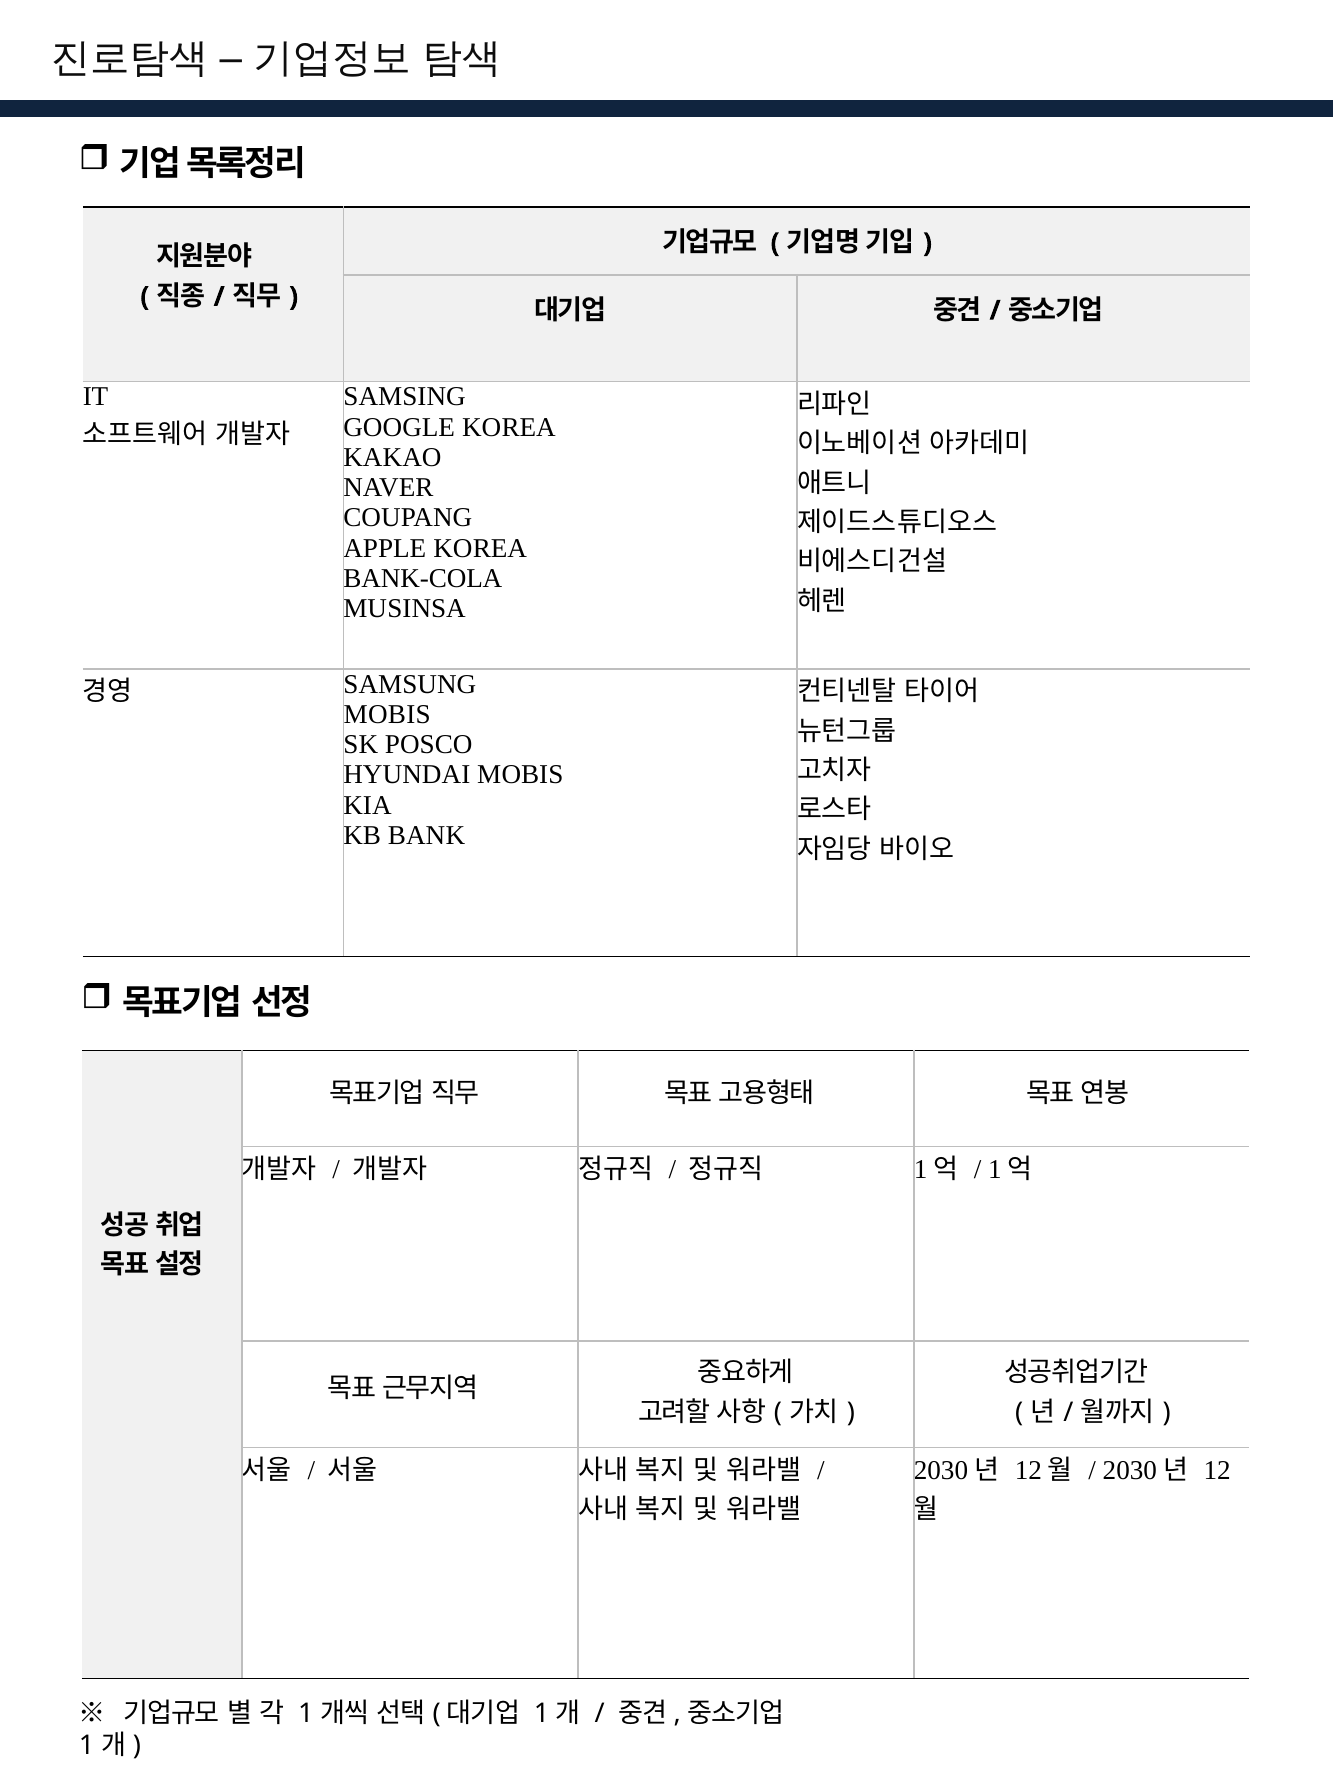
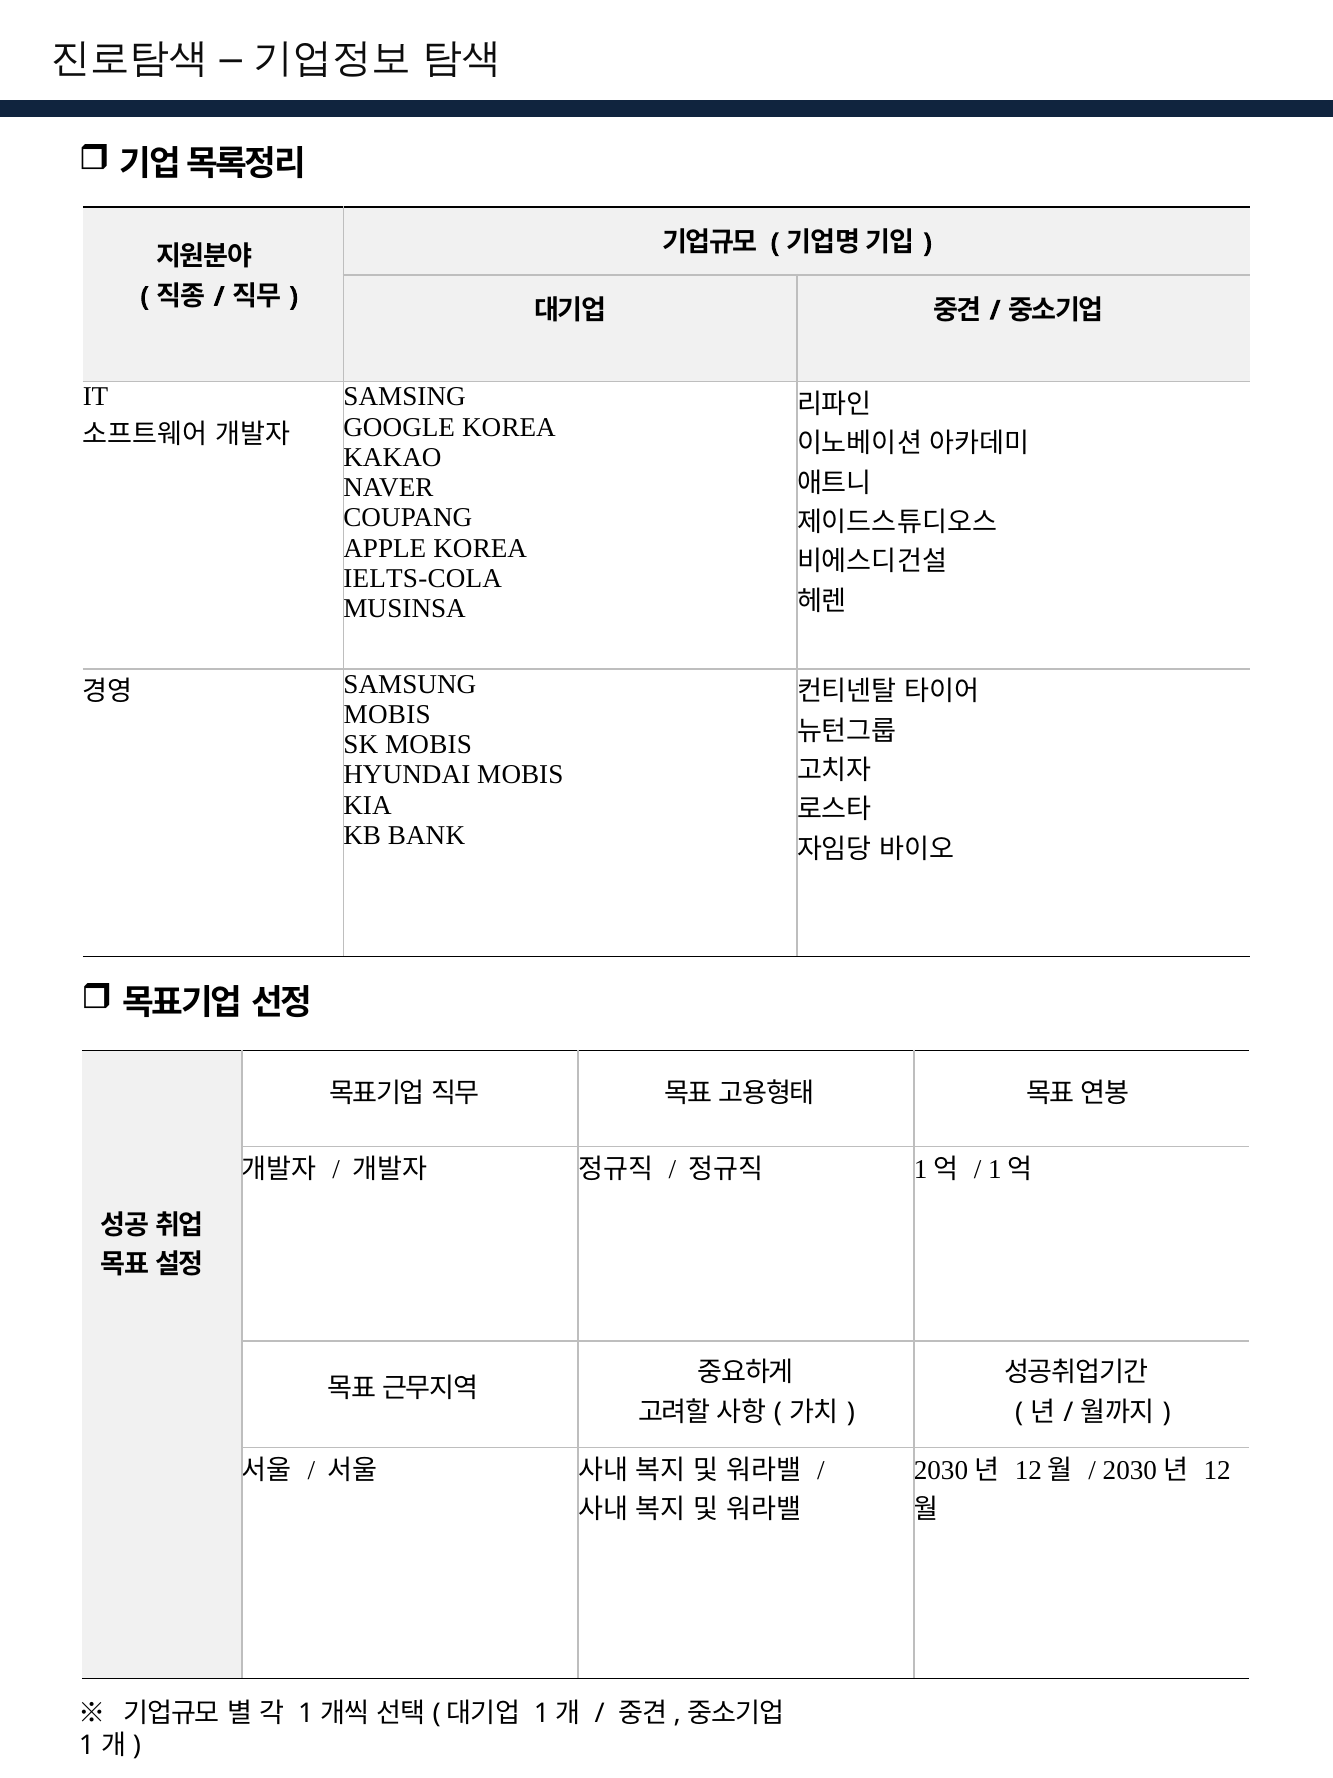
BANK-COLA: BANK-COLA -> IELTS-COLA
SK POSCO: POSCO -> MOBIS
